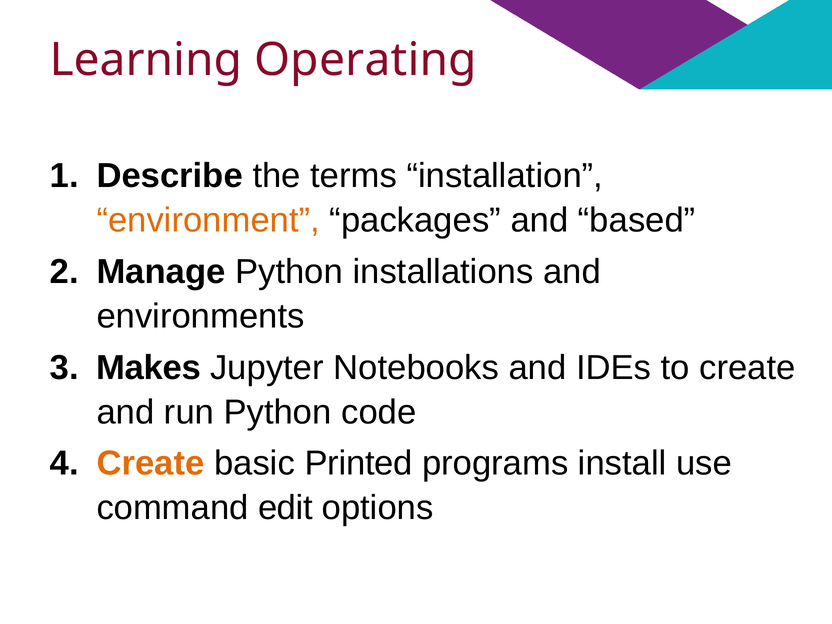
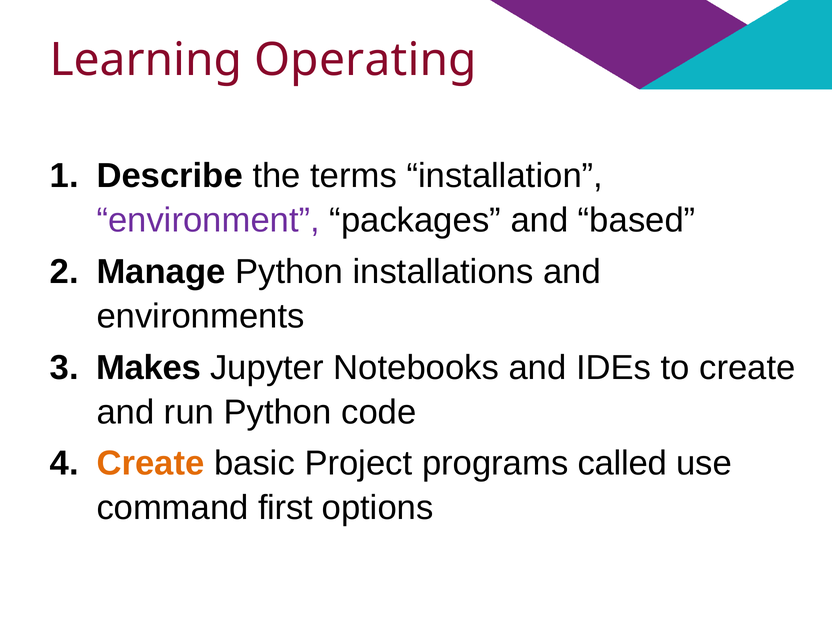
environment colour: orange -> purple
Printed: Printed -> Project
install: install -> called
edit: edit -> first
